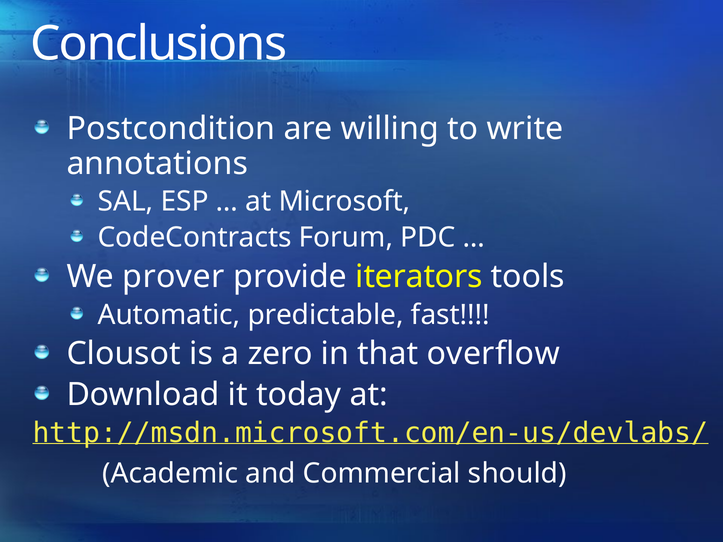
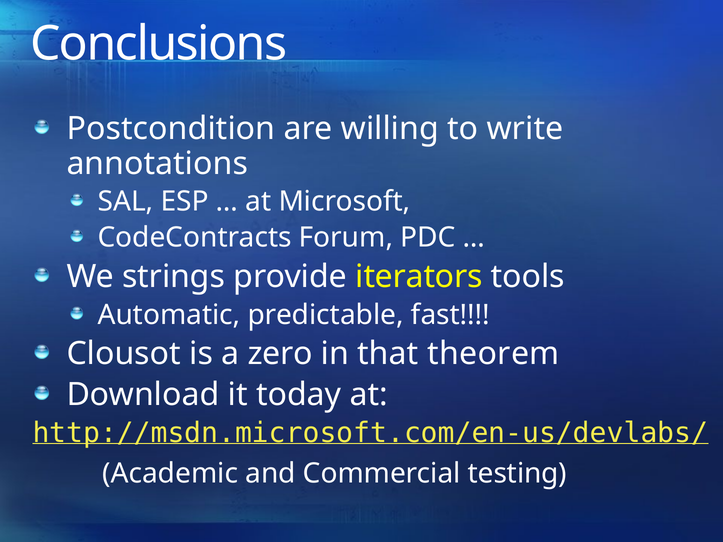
prover: prover -> strings
overflow: overflow -> theorem
should: should -> testing
